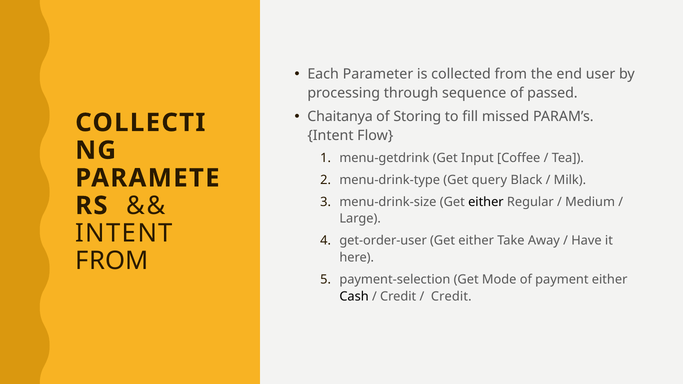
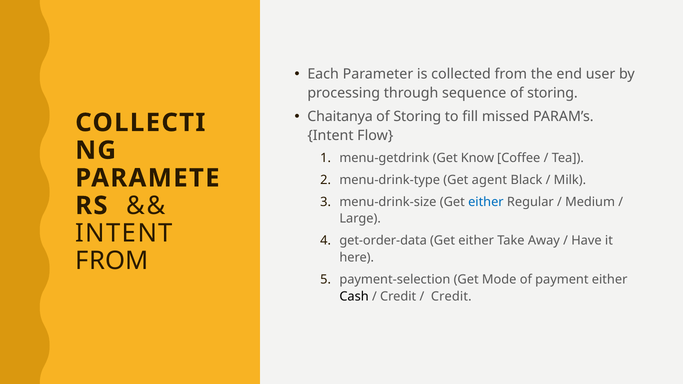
sequence of passed: passed -> storing
Input: Input -> Know
query: query -> agent
either at (486, 202) colour: black -> blue
get-order-user: get-order-user -> get-order-data
